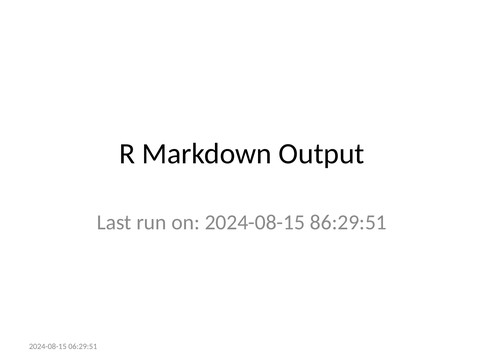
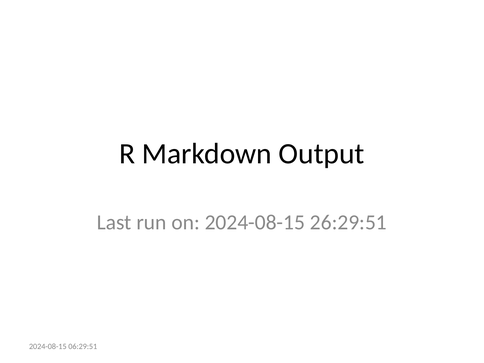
86:29:51: 86:29:51 -> 26:29:51
